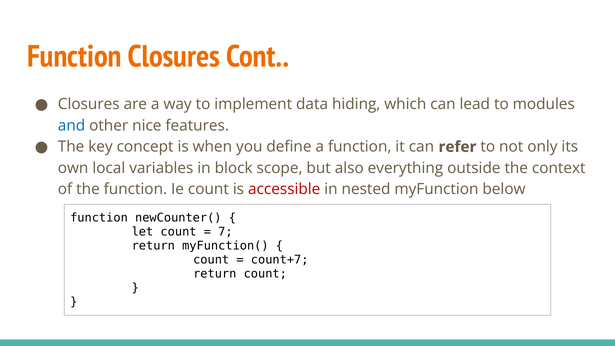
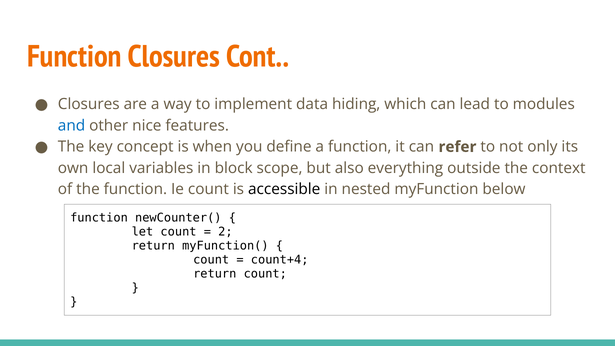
accessible colour: red -> black
7: 7 -> 2
count+7: count+7 -> count+4
